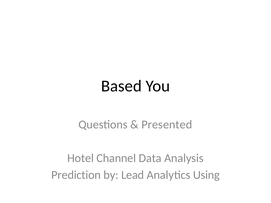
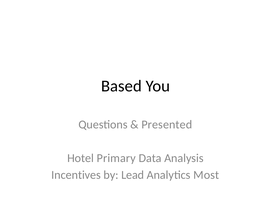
Channel: Channel -> Primary
Prediction: Prediction -> Incentives
Using: Using -> Most
